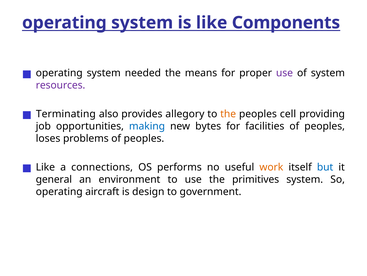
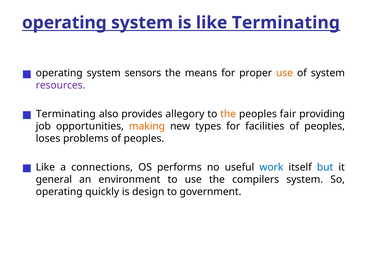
like Components: Components -> Terminating
needed: needed -> sensors
use at (285, 73) colour: purple -> orange
cell: cell -> fair
making colour: blue -> orange
bytes: bytes -> types
work colour: orange -> blue
primitives: primitives -> compilers
aircraft: aircraft -> quickly
